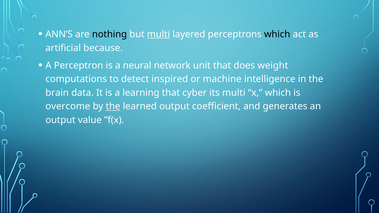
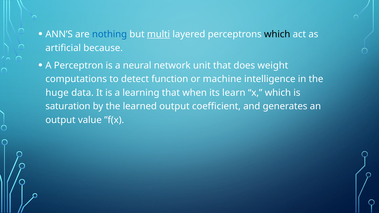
nothing colour: black -> blue
inspired: inspired -> function
brain: brain -> huge
cyber: cyber -> when
its multi: multi -> learn
overcome: overcome -> saturation
the at (113, 106) underline: present -> none
